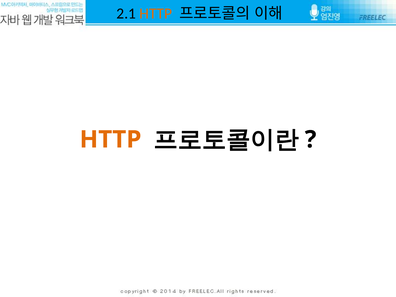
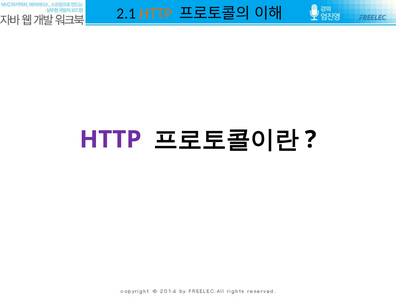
HTTP at (110, 140) colour: orange -> purple
